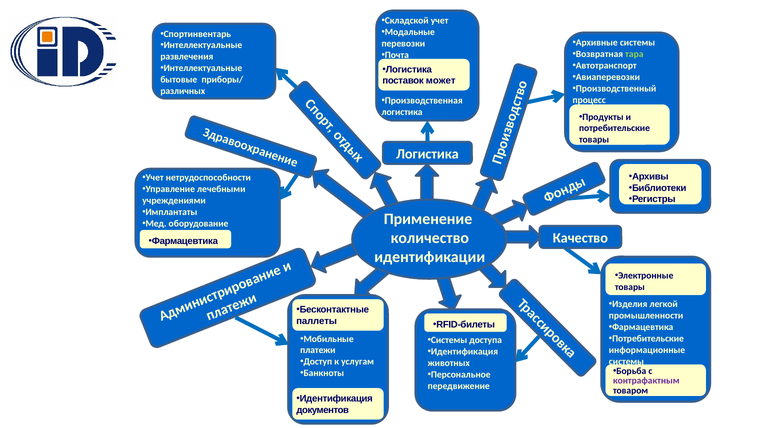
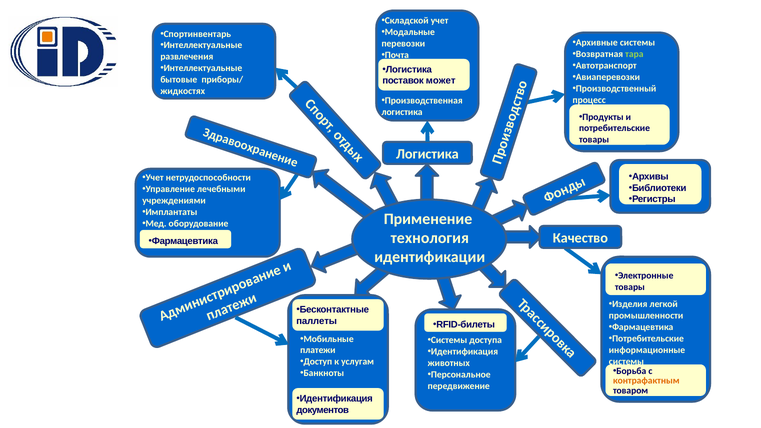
различных: различных -> жидкостях
количество: количество -> технология
контрафактным colour: purple -> orange
